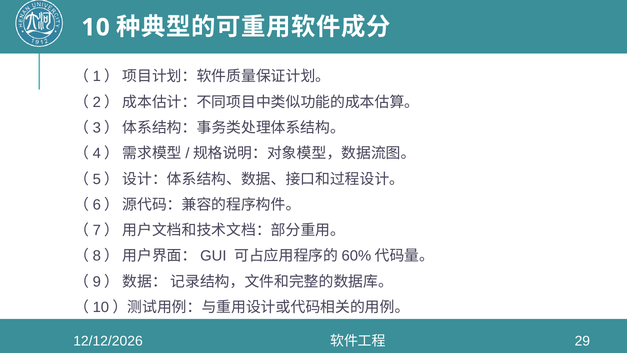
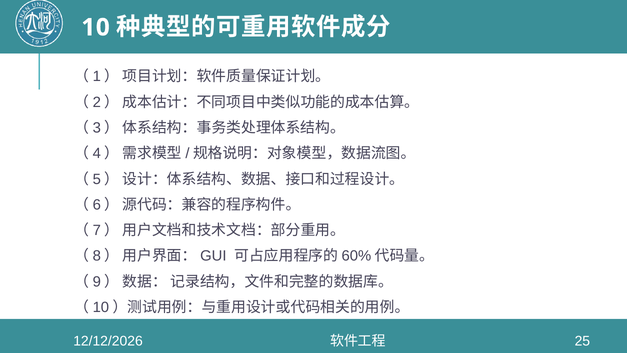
29: 29 -> 25
